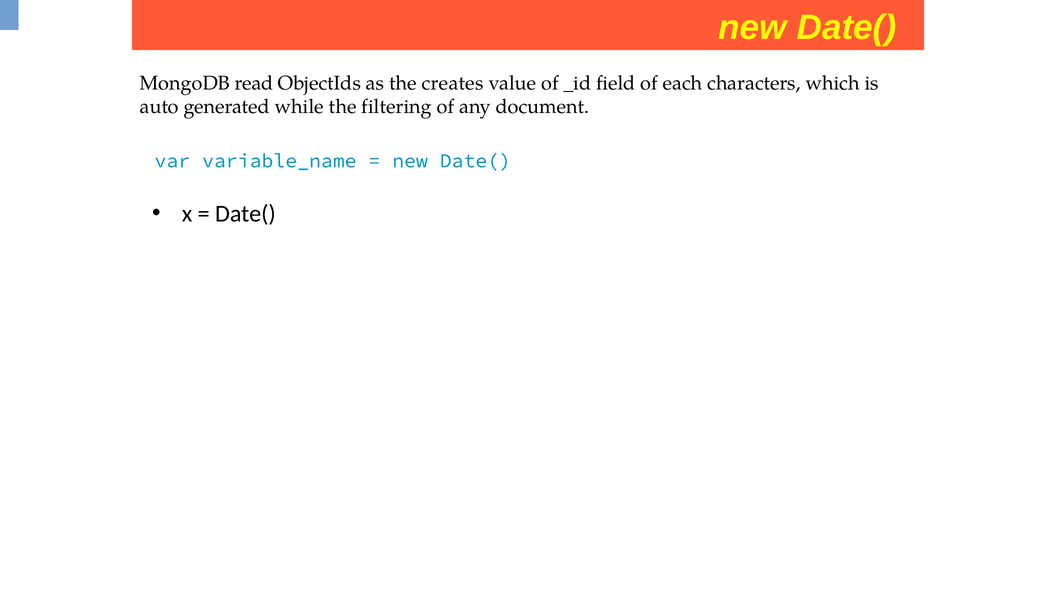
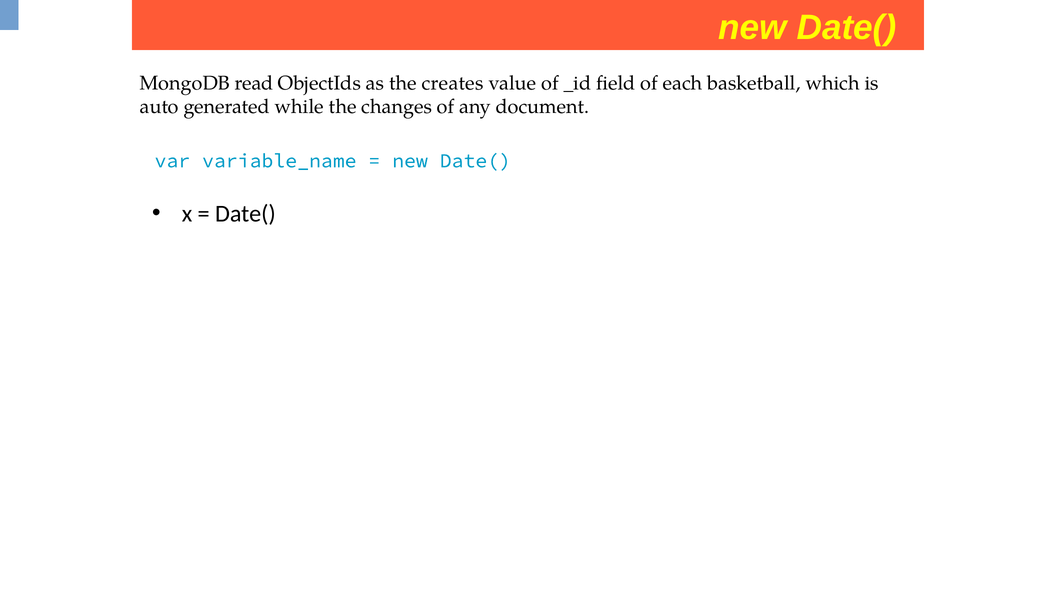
characters: characters -> basketball
filtering: filtering -> changes
